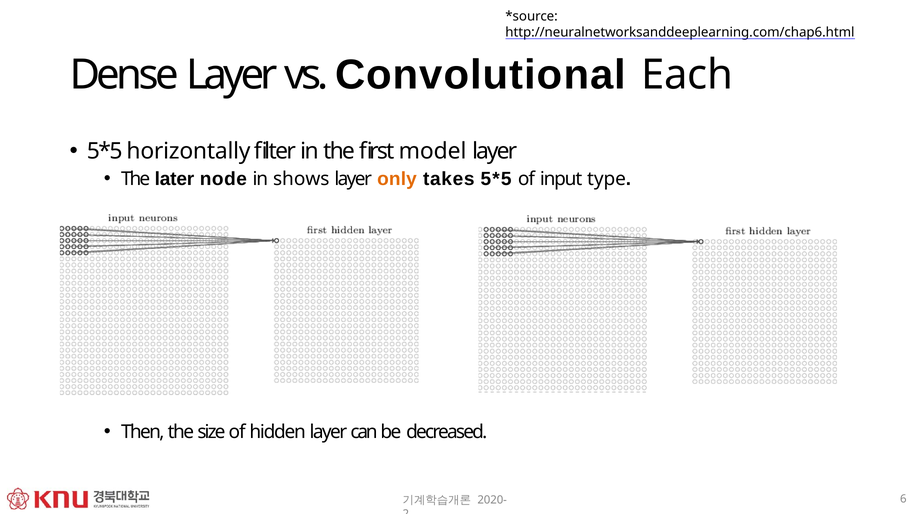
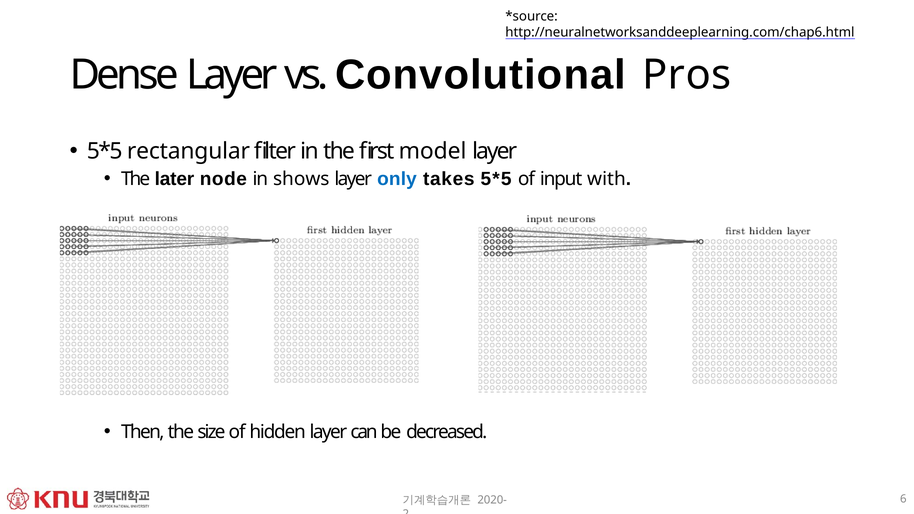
Each: Each -> Pros
horizontally: horizontally -> rectangular
only colour: orange -> blue
type: type -> with
